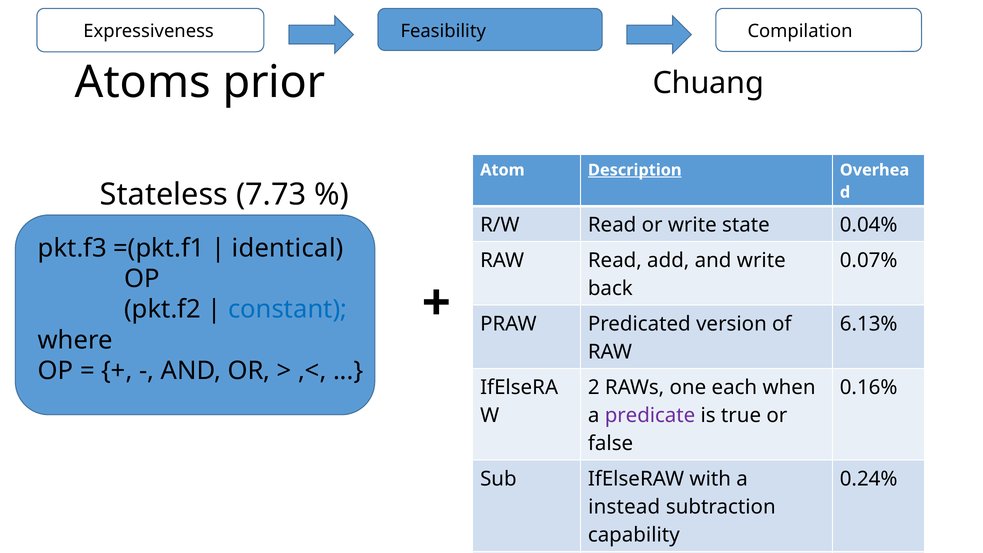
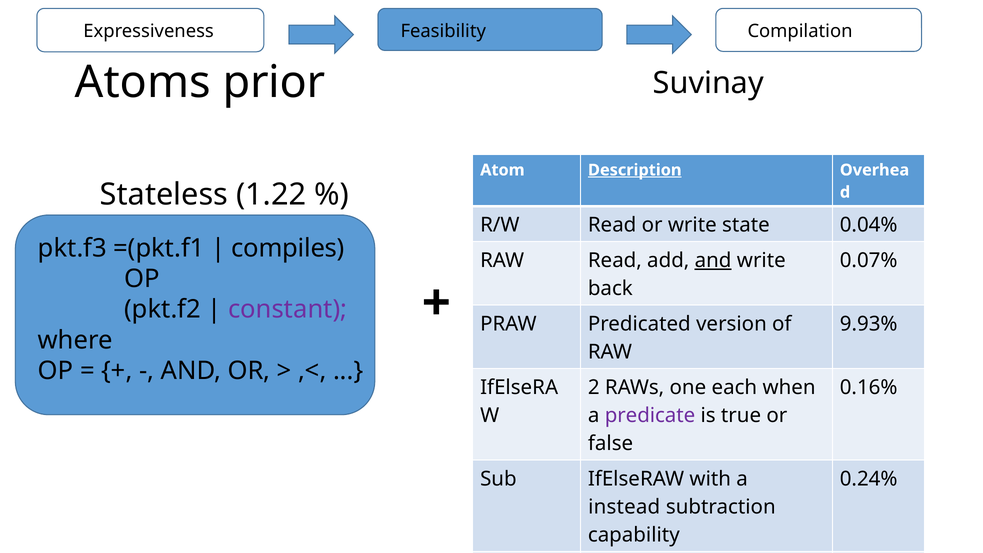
Chuang: Chuang -> Suvinay
7.73: 7.73 -> 1.22
identical: identical -> compiles
and at (713, 261) underline: none -> present
constant colour: blue -> purple
6.13%: 6.13% -> 9.93%
